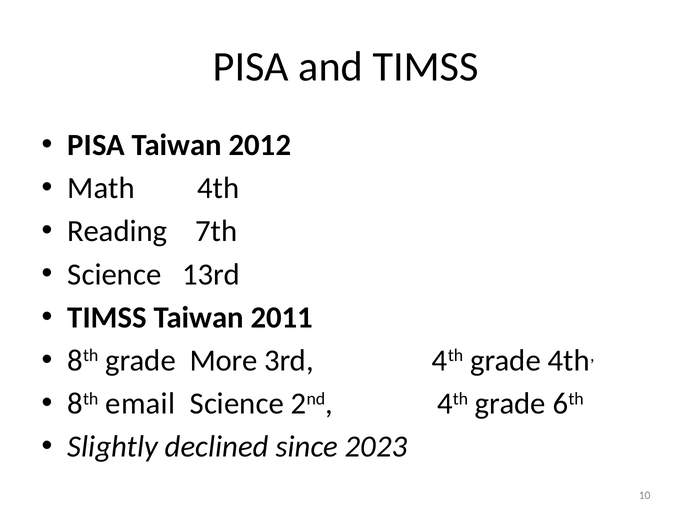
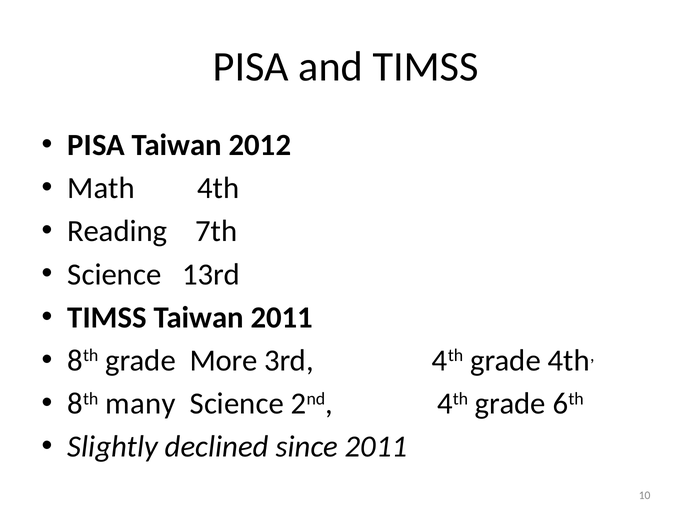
email: email -> many
since 2023: 2023 -> 2011
